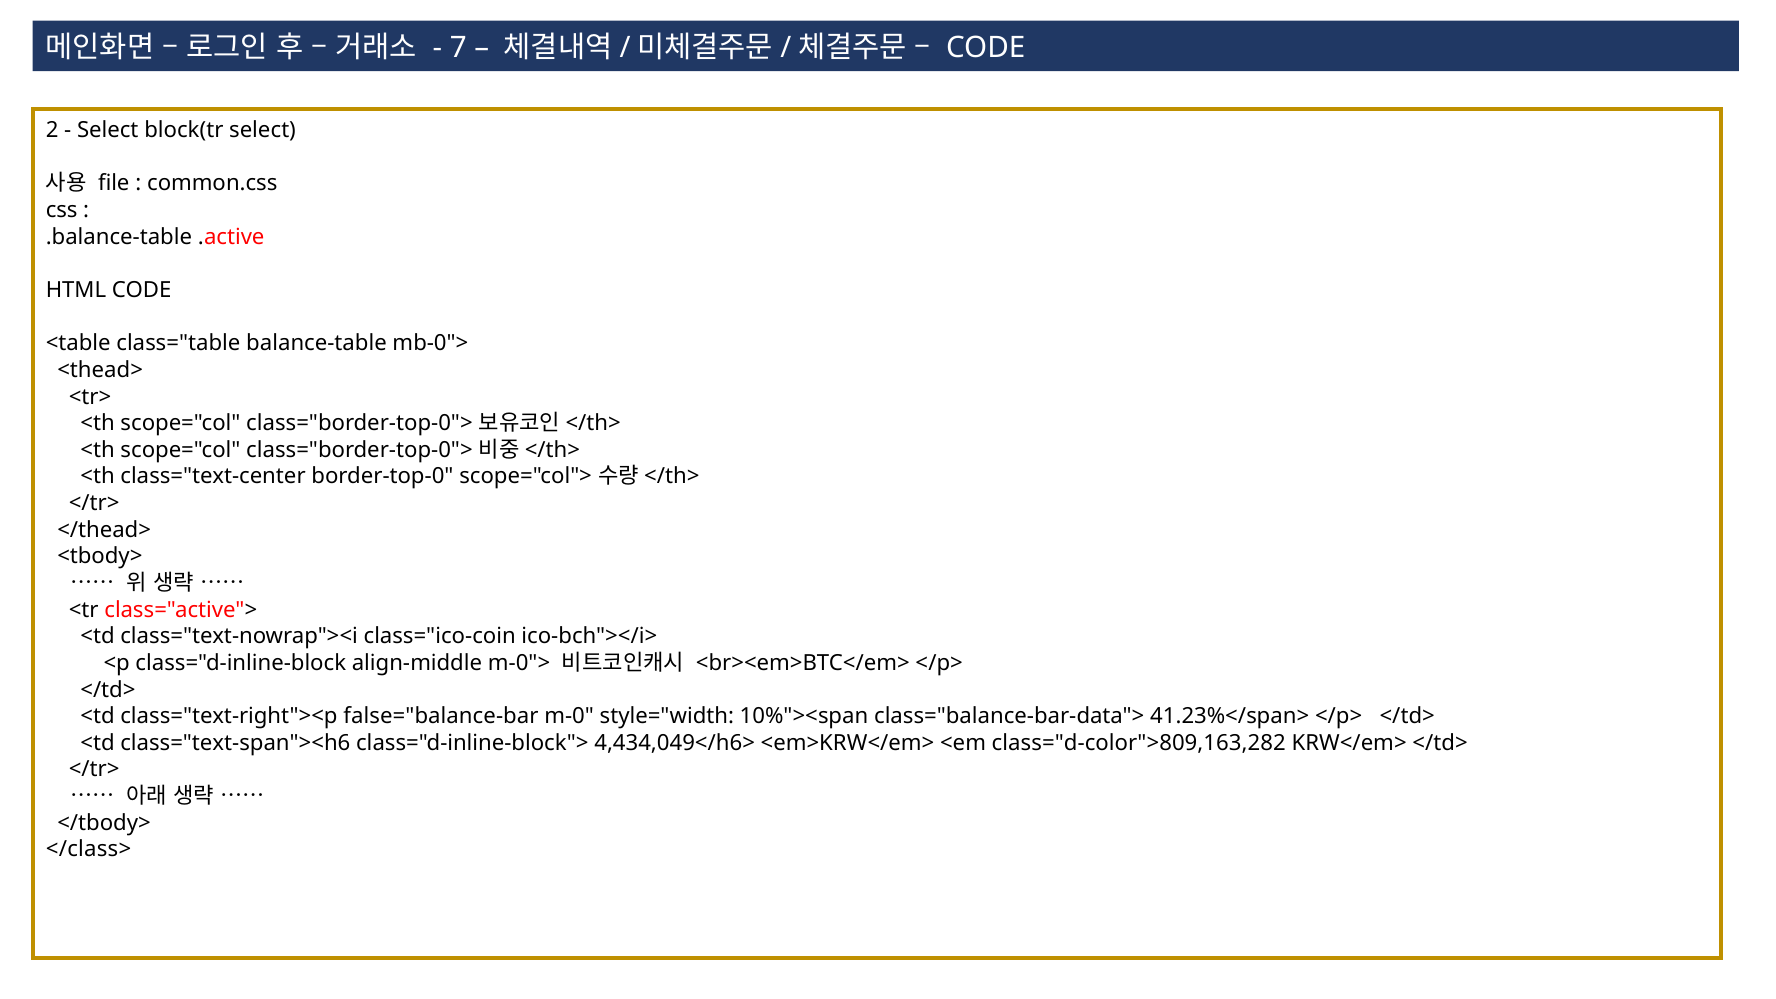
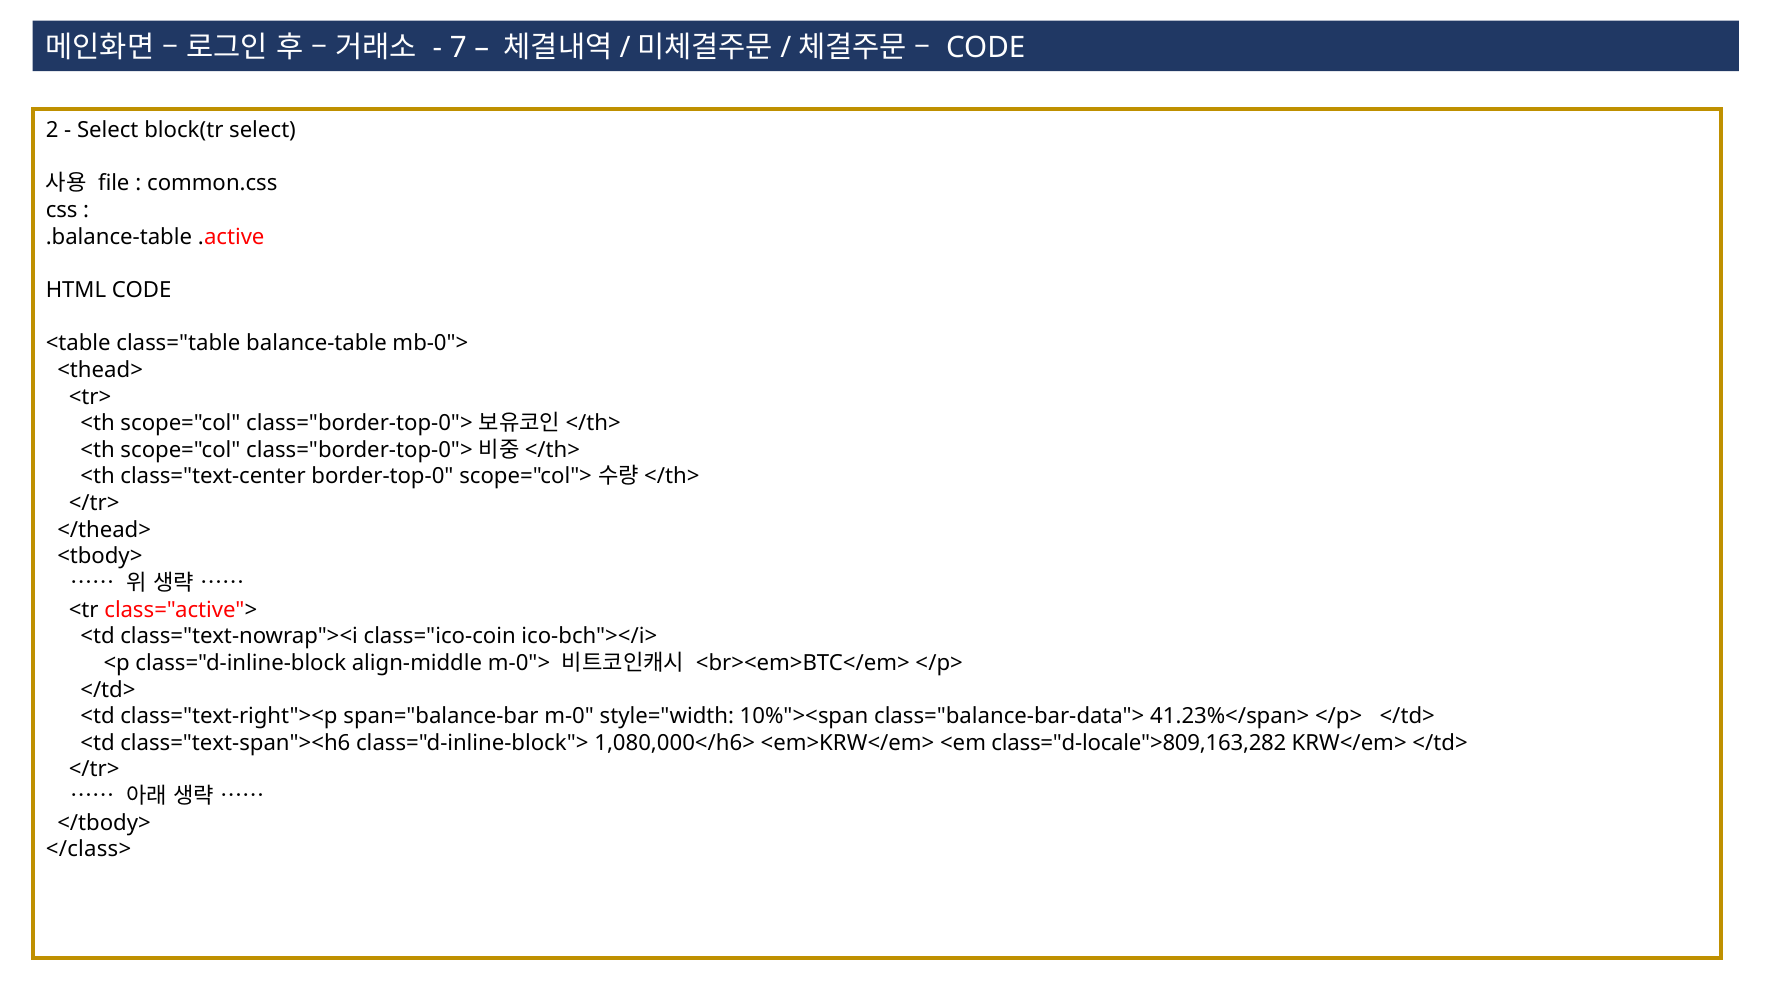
false="balance-bar: false="balance-bar -> span="balance-bar
4,434,049</h6>: 4,434,049</h6> -> 1,080,000</h6>
class="d-color">809,163,282: class="d-color">809,163,282 -> class="d-locale">809,163,282
